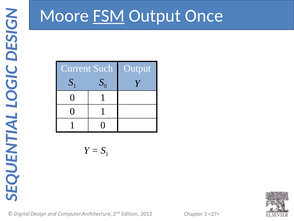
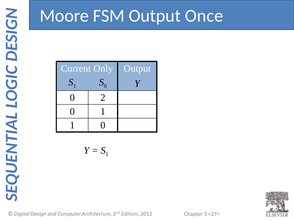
FSM underline: present -> none
Such: Such -> Only
1 at (103, 97): 1 -> 2
